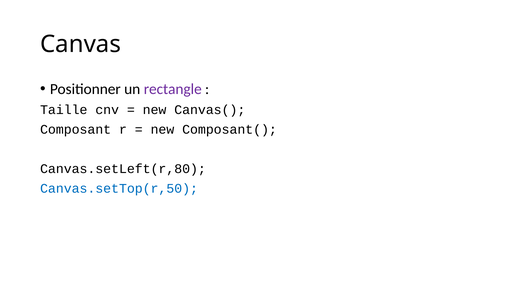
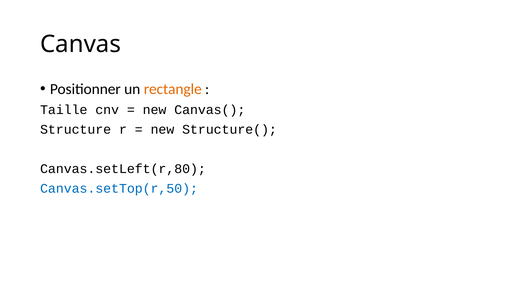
rectangle colour: purple -> orange
Composant: Composant -> Structure
Composant(: Composant( -> Structure(
